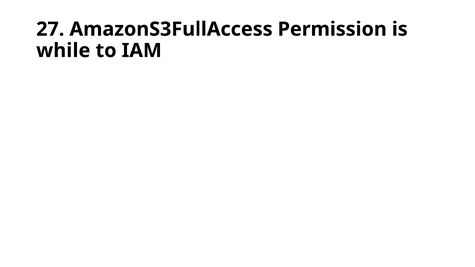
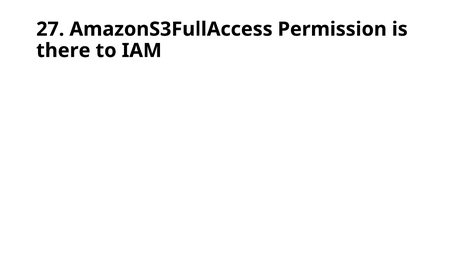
while: while -> there
